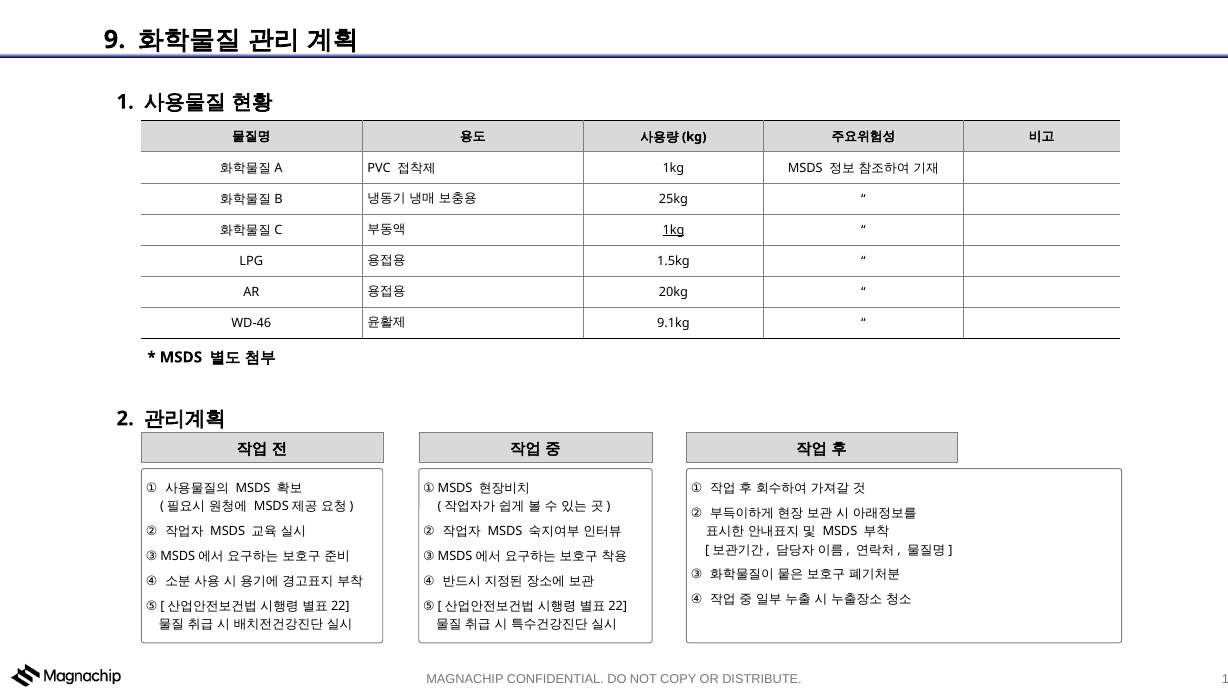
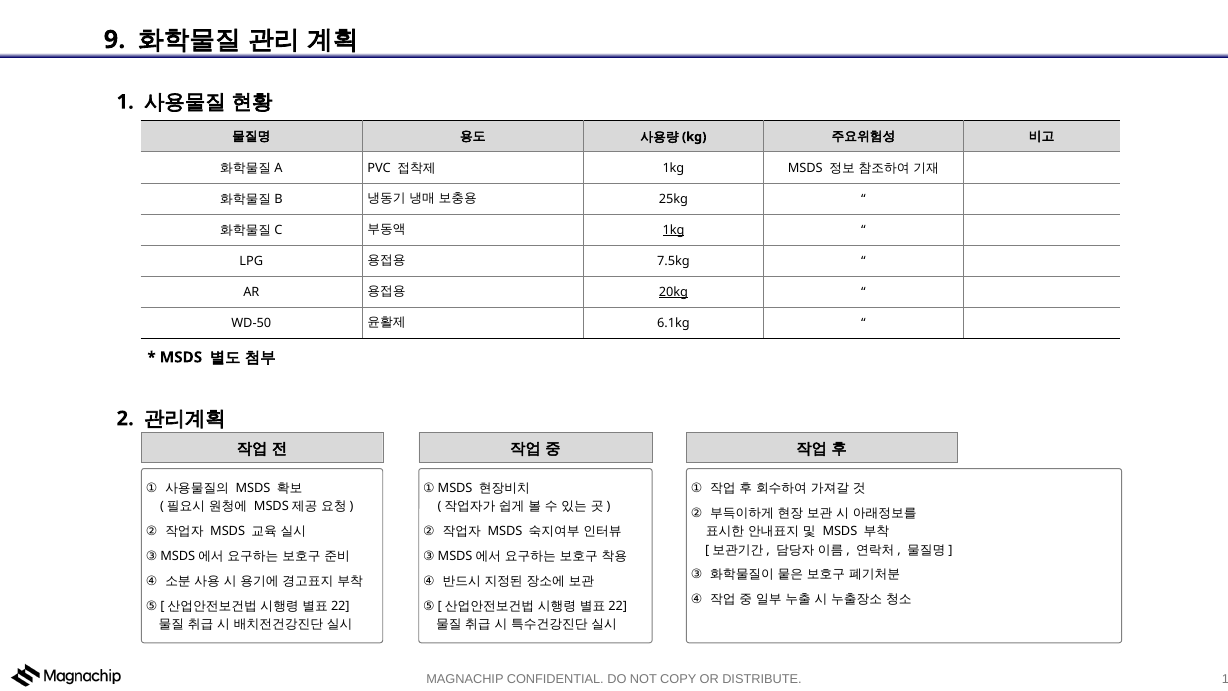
1.5kg: 1.5kg -> 7.5kg
20kg underline: none -> present
WD-46: WD-46 -> WD-50
9.1kg: 9.1kg -> 6.1kg
